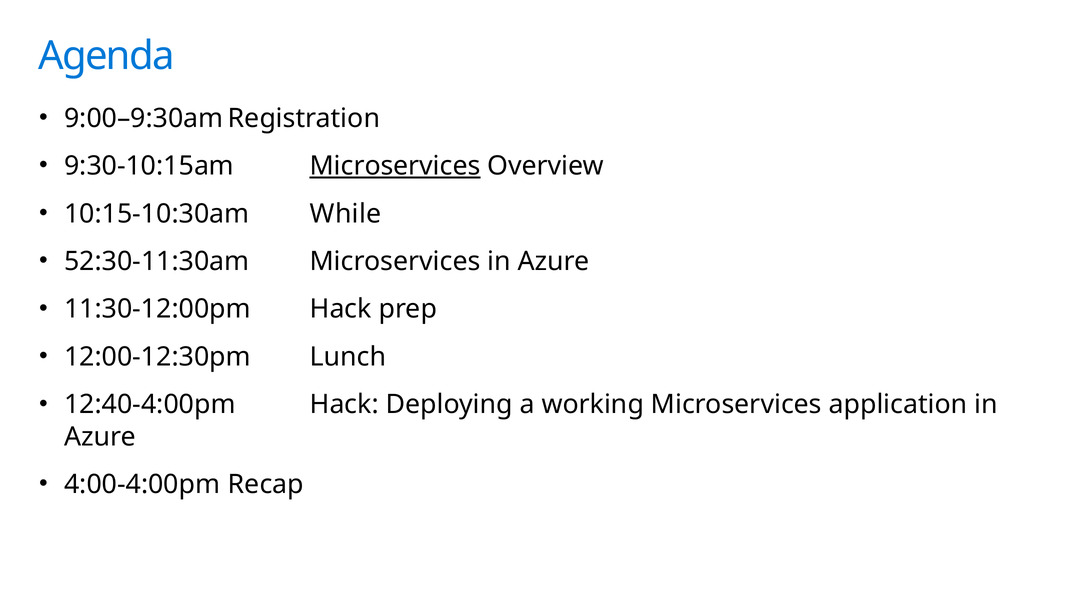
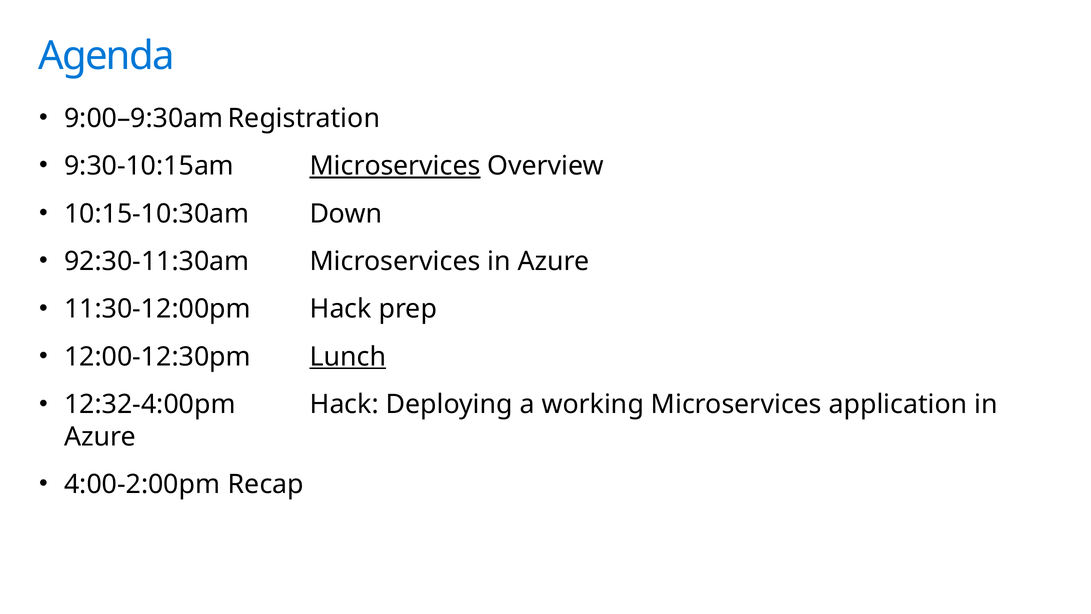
While: While -> Down
52:30-11:30am: 52:30-11:30am -> 92:30-11:30am
Lunch underline: none -> present
12:40-4:00pm: 12:40-4:00pm -> 12:32-4:00pm
4:00-4:00pm: 4:00-4:00pm -> 4:00-2:00pm
